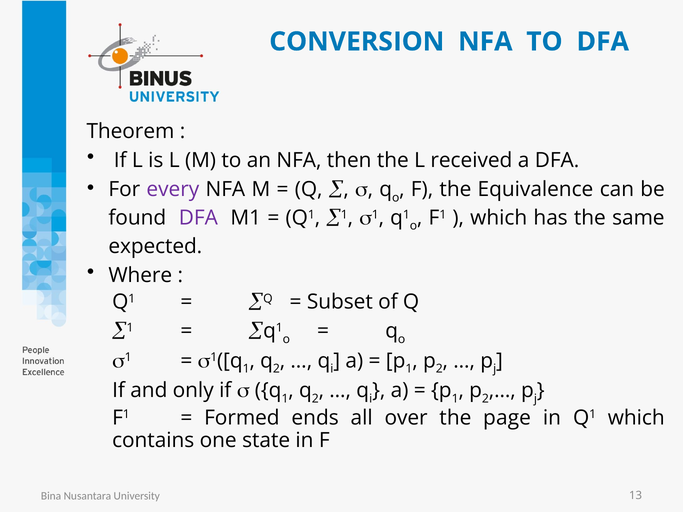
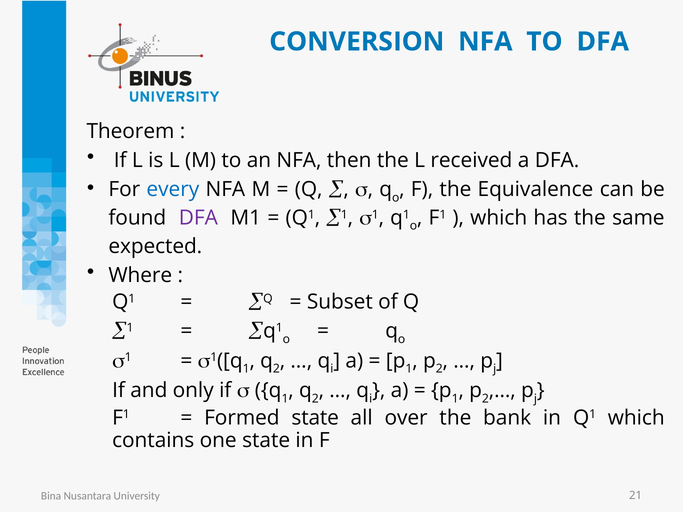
every colour: purple -> blue
Formed ends: ends -> state
page: page -> bank
13: 13 -> 21
